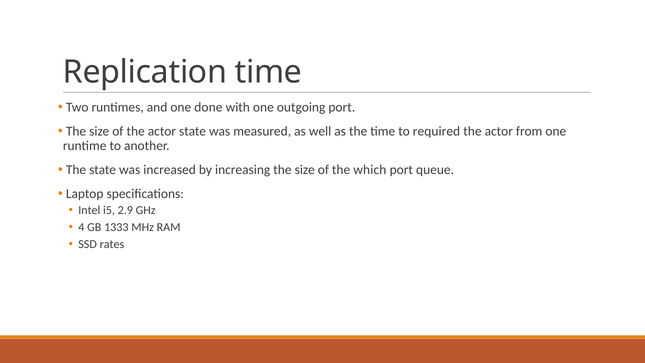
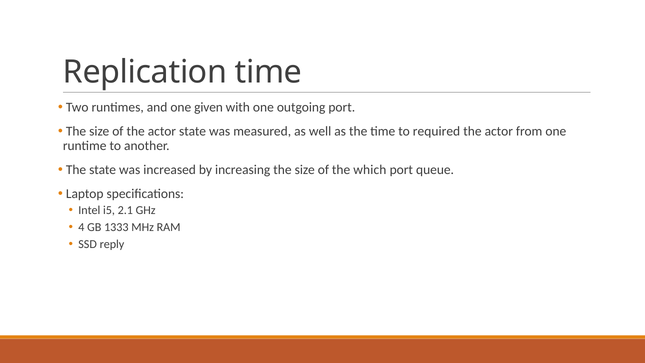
done: done -> given
2.9: 2.9 -> 2.1
rates: rates -> reply
